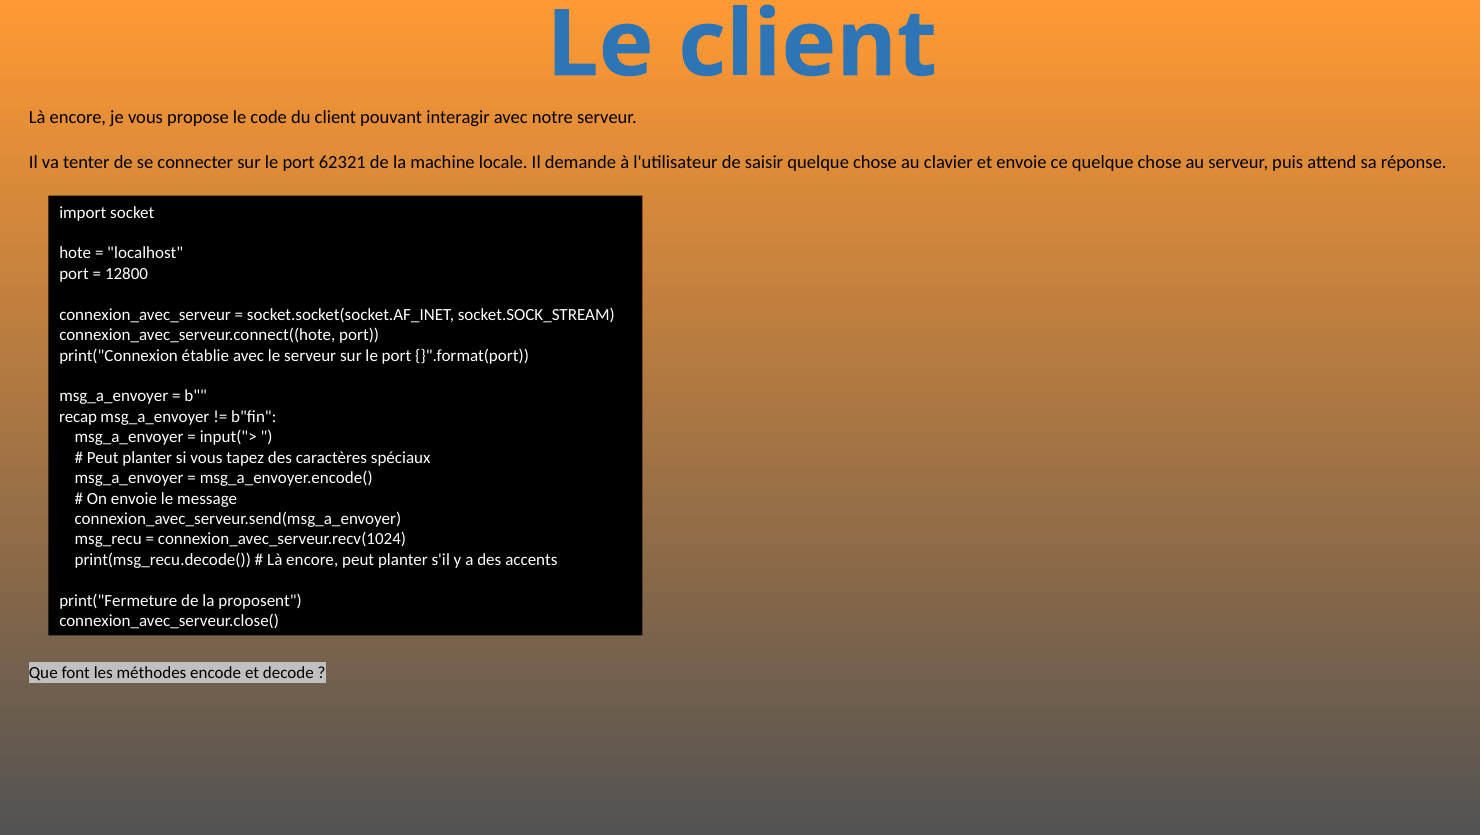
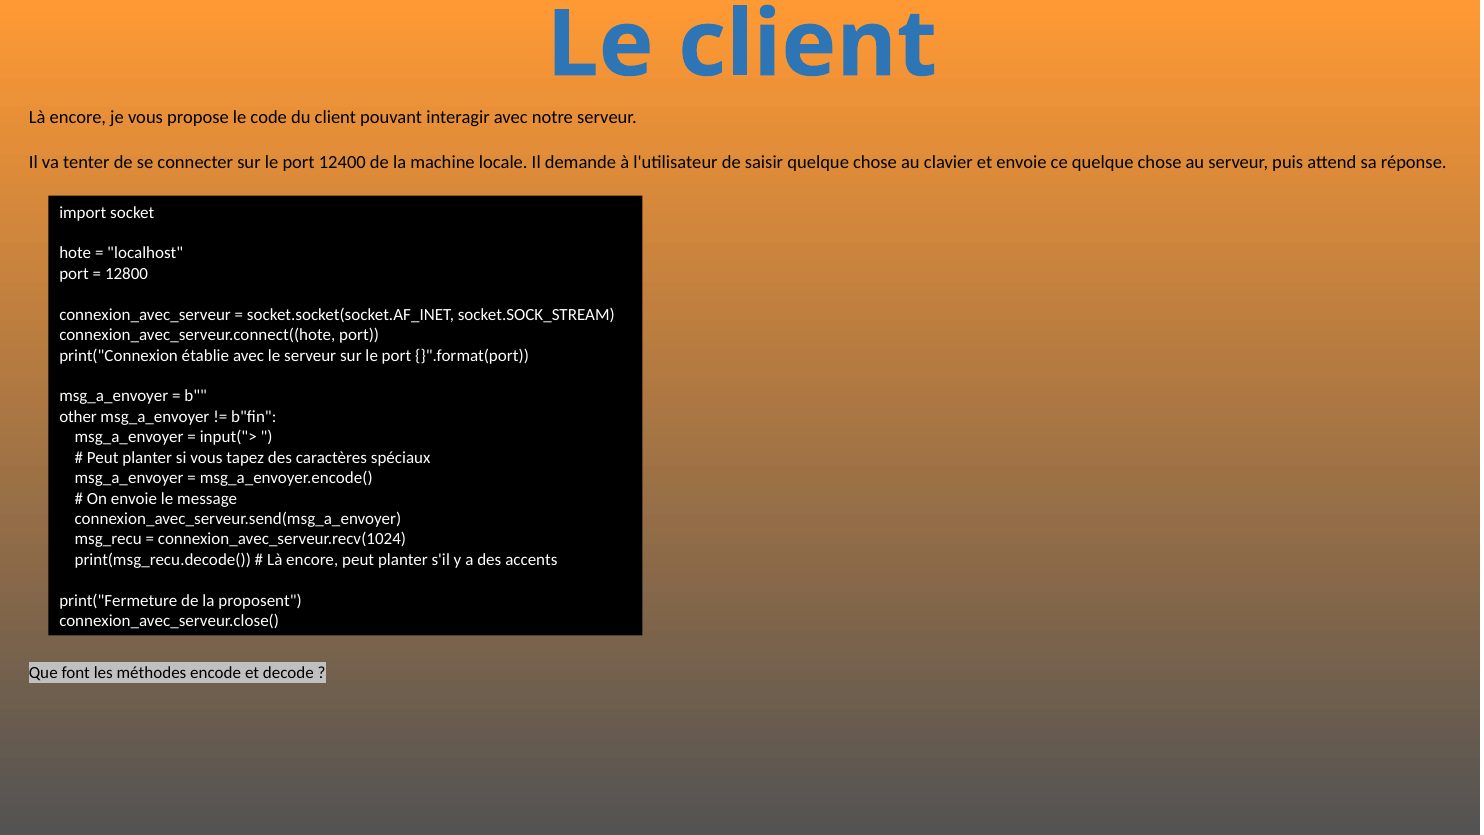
62321: 62321 -> 12400
recap: recap -> other
